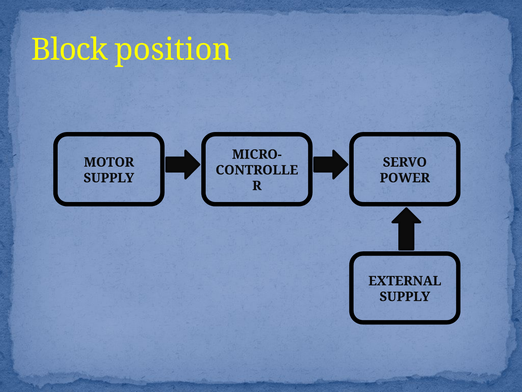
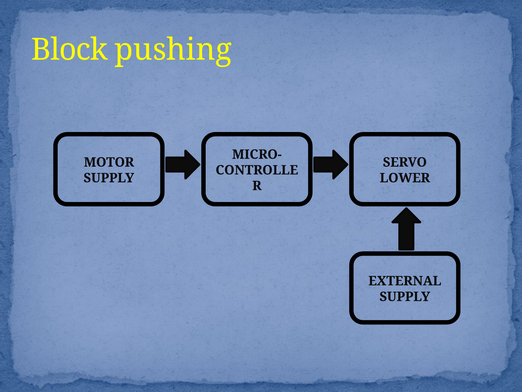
position: position -> pushing
POWER: POWER -> LOWER
